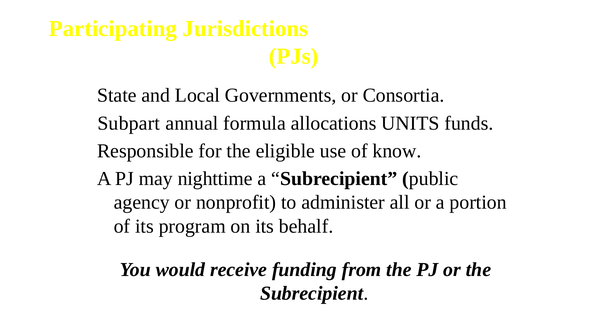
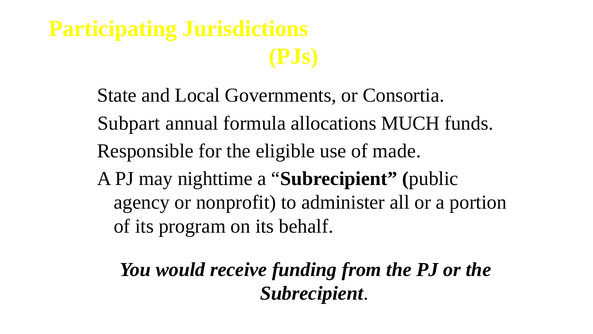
UNITS: UNITS -> MUCH
know: know -> made
